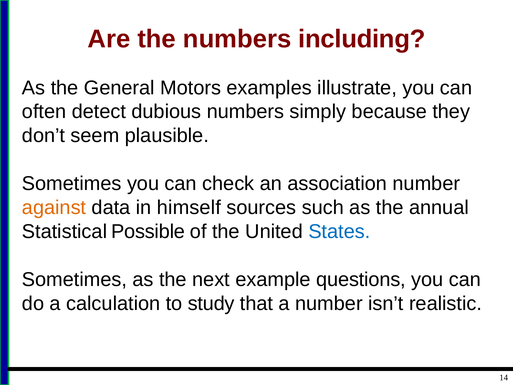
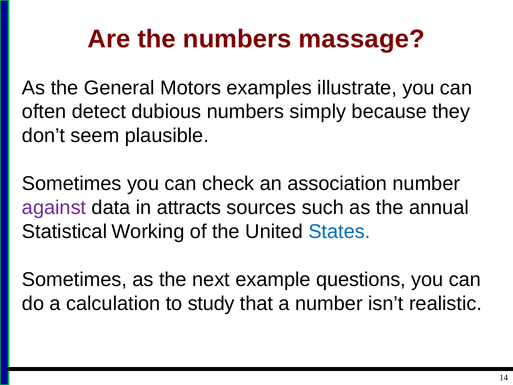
including: including -> massage
against colour: orange -> purple
himself: himself -> attracts
Possible: Possible -> Working
